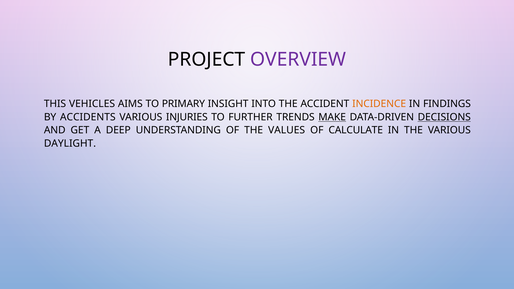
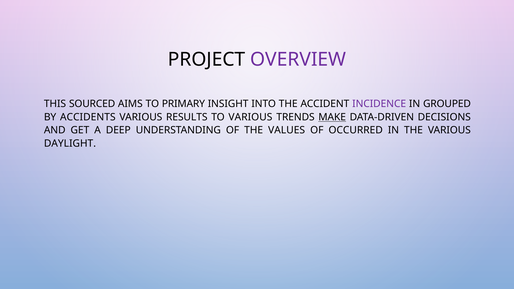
VEHICLES: VEHICLES -> SOURCED
INCIDENCE colour: orange -> purple
FINDINGS: FINDINGS -> GROUPED
INJURIES: INJURIES -> RESULTS
TO FURTHER: FURTHER -> VARIOUS
DECISIONS underline: present -> none
CALCULATE: CALCULATE -> OCCURRED
